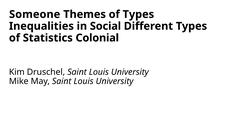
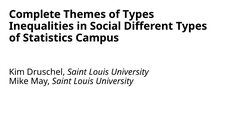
Someone: Someone -> Complete
Colonial: Colonial -> Campus
